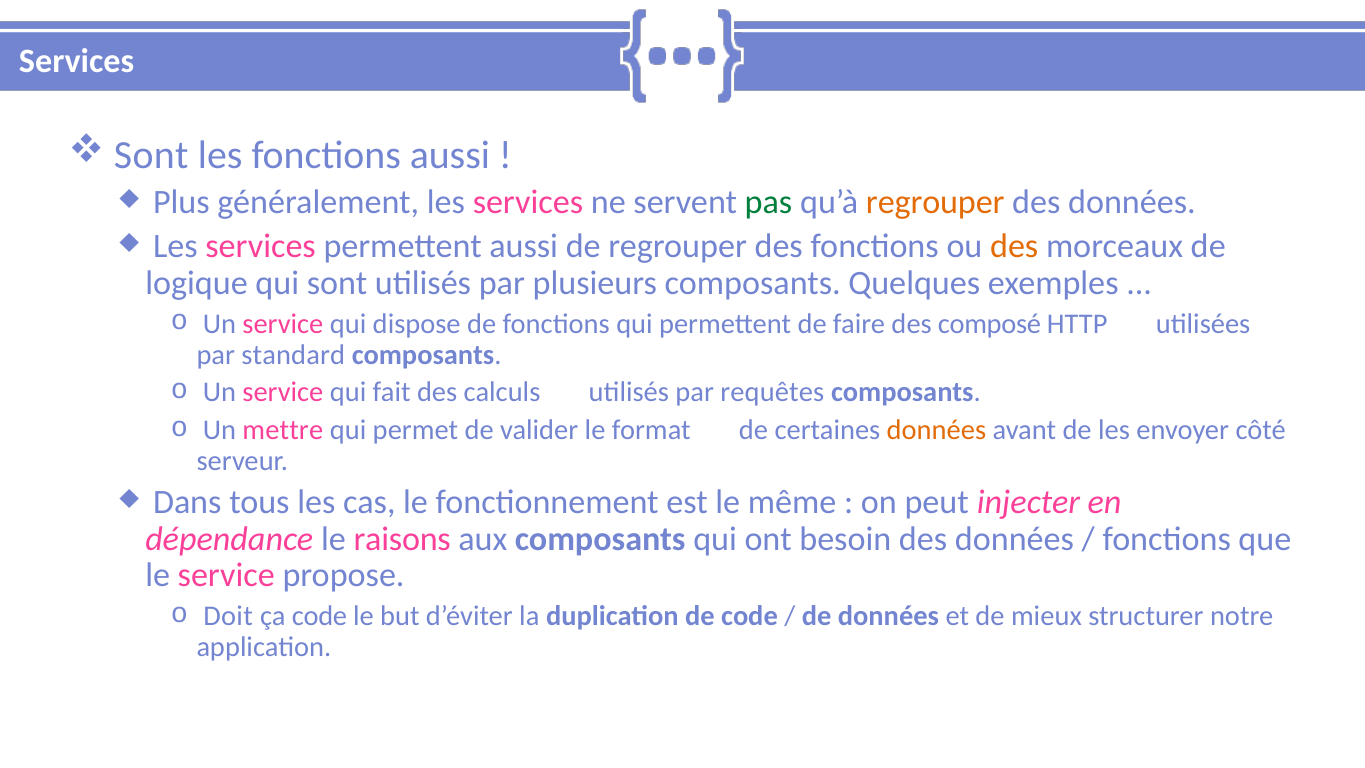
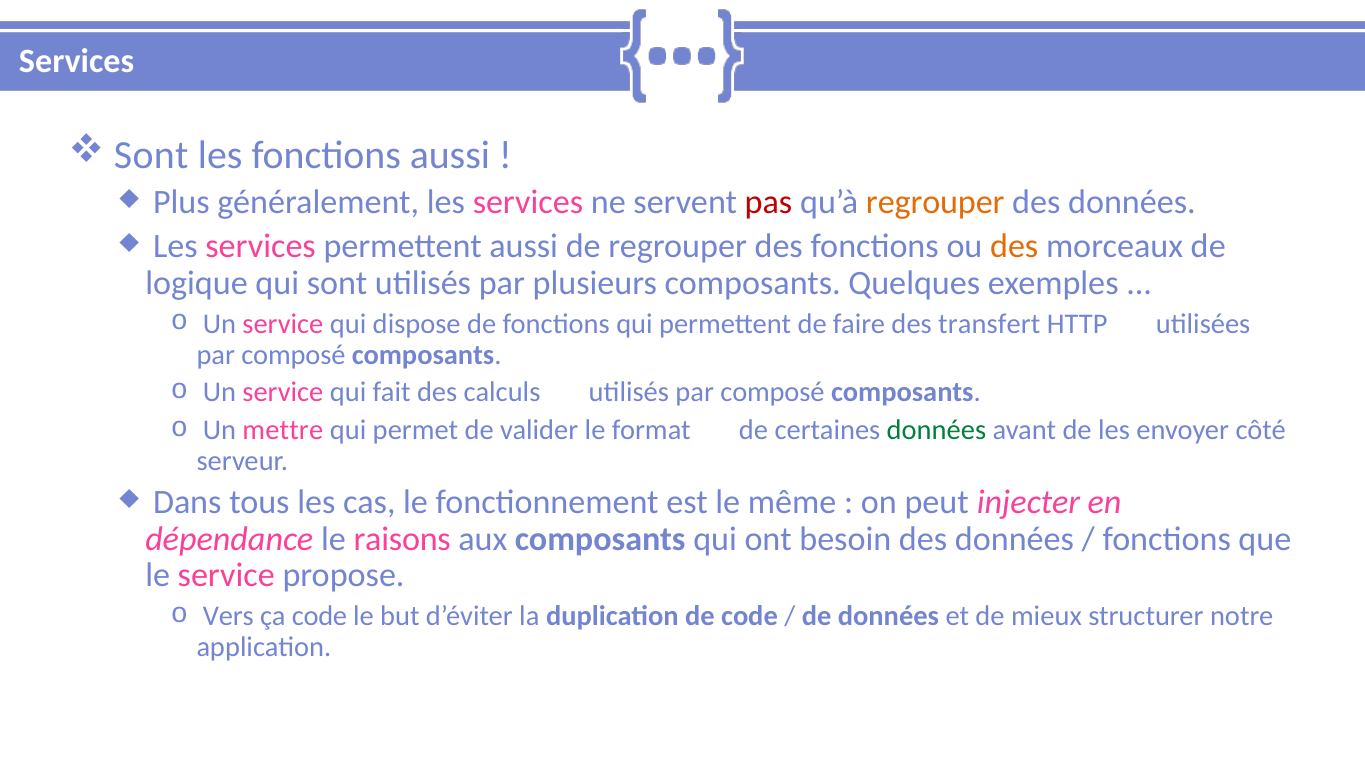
pas colour: green -> red
composé: composé -> transfert
standard at (293, 355): standard -> composé
utilisés par requêtes: requêtes -> composé
données at (936, 430) colour: orange -> green
Doit: Doit -> Vers
